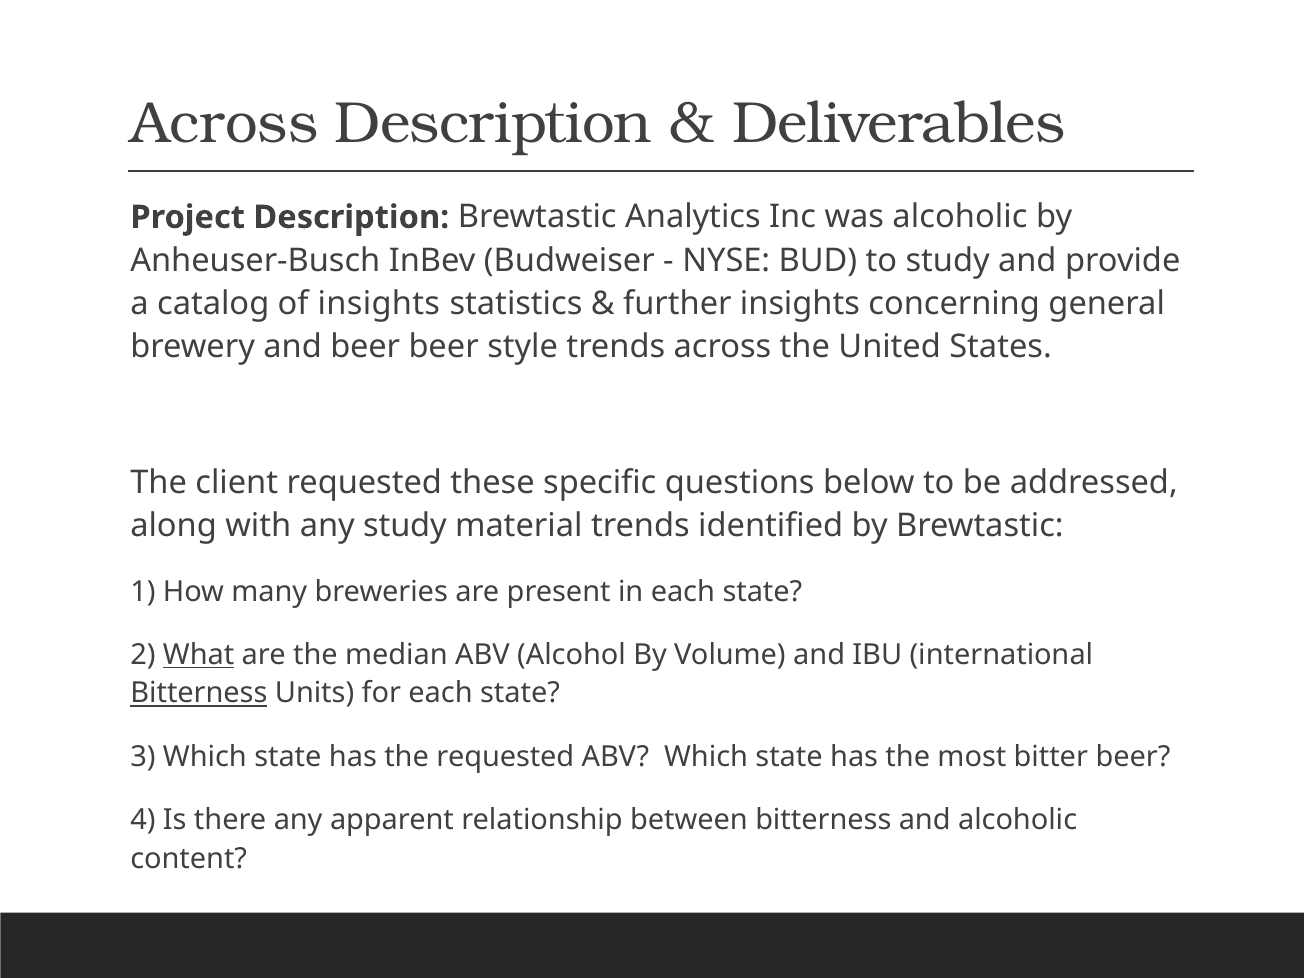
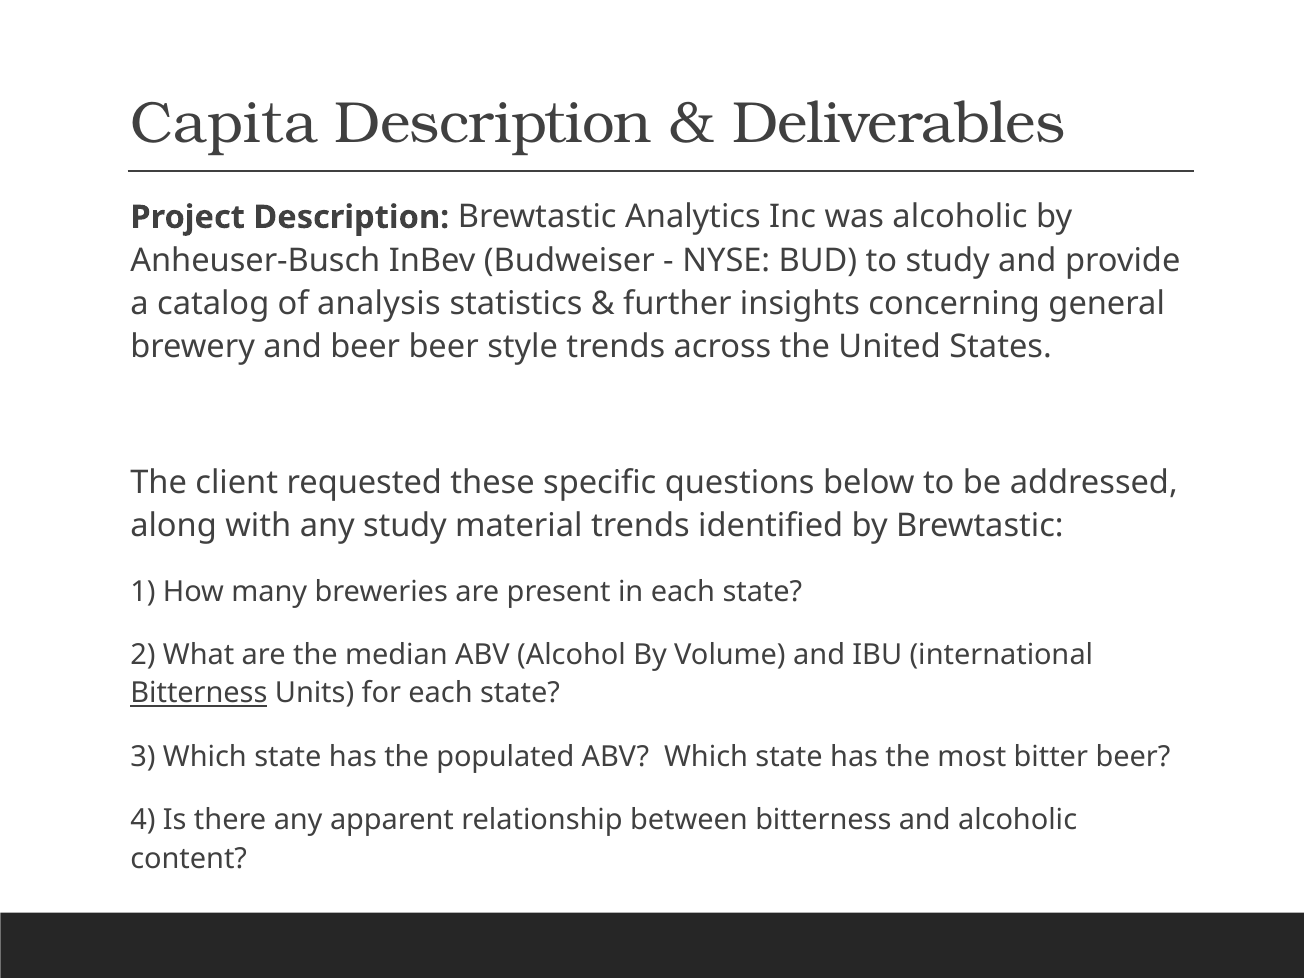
Across at (224, 123): Across -> Capita
of insights: insights -> analysis
What underline: present -> none
the requested: requested -> populated
